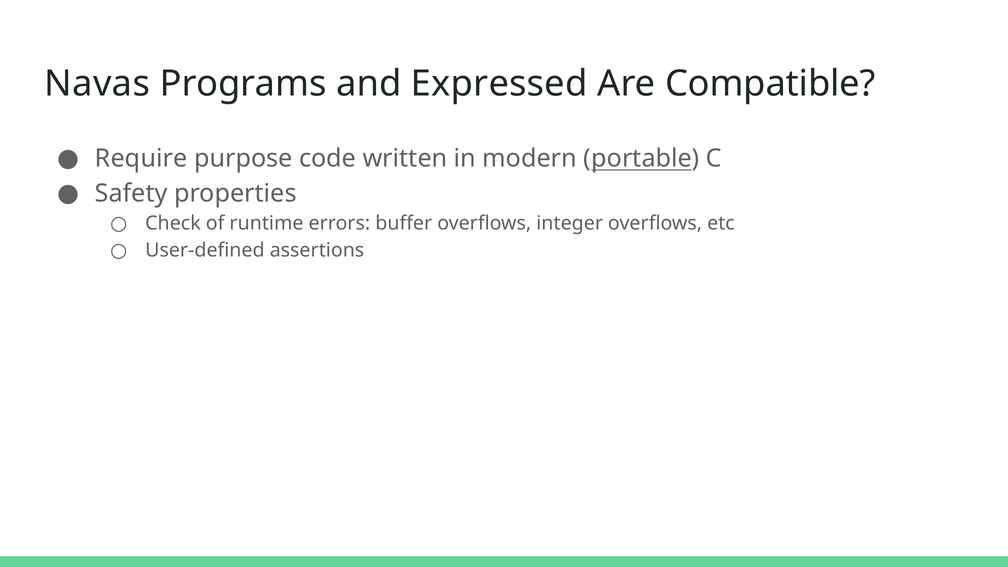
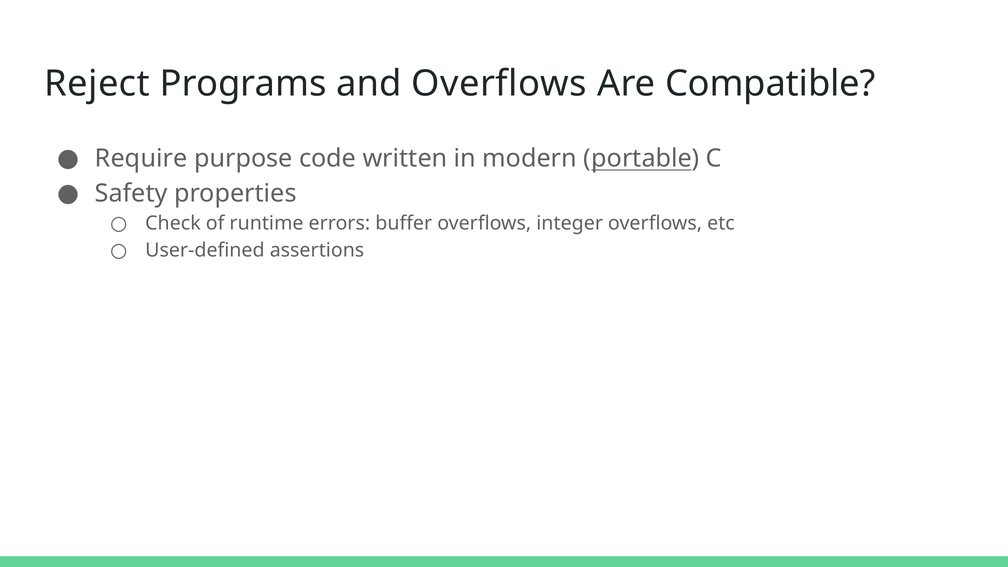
Navas: Navas -> Reject
and Expressed: Expressed -> Overflows
